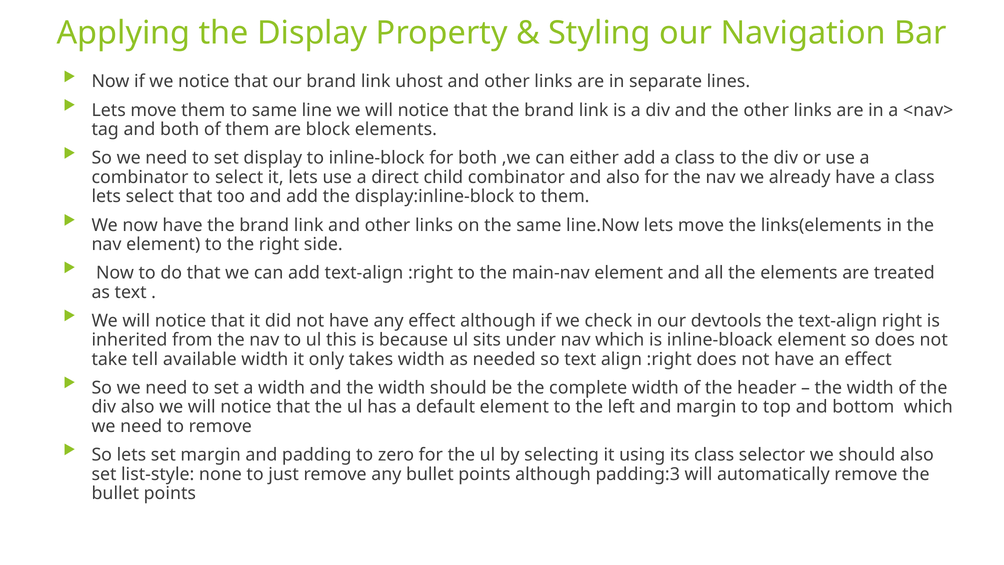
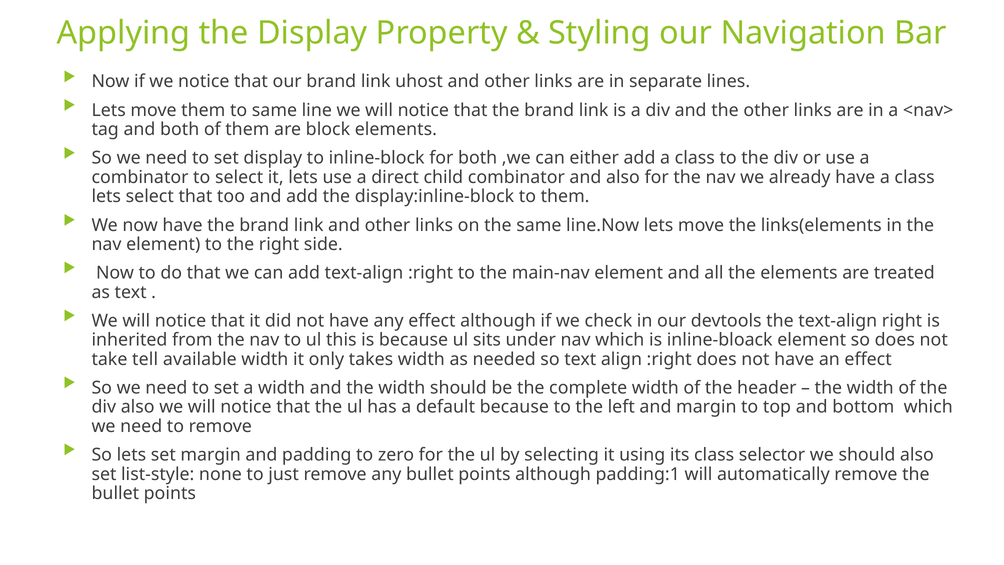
default element: element -> because
padding:3: padding:3 -> padding:1
